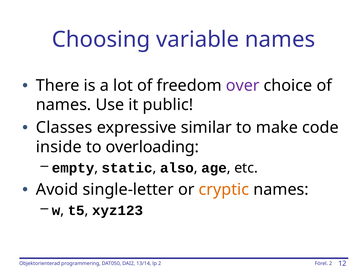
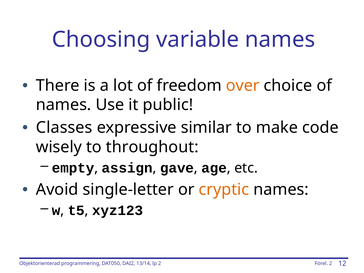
over colour: purple -> orange
inside: inside -> wisely
overloading: overloading -> throughout
static: static -> assign
also: also -> gave
